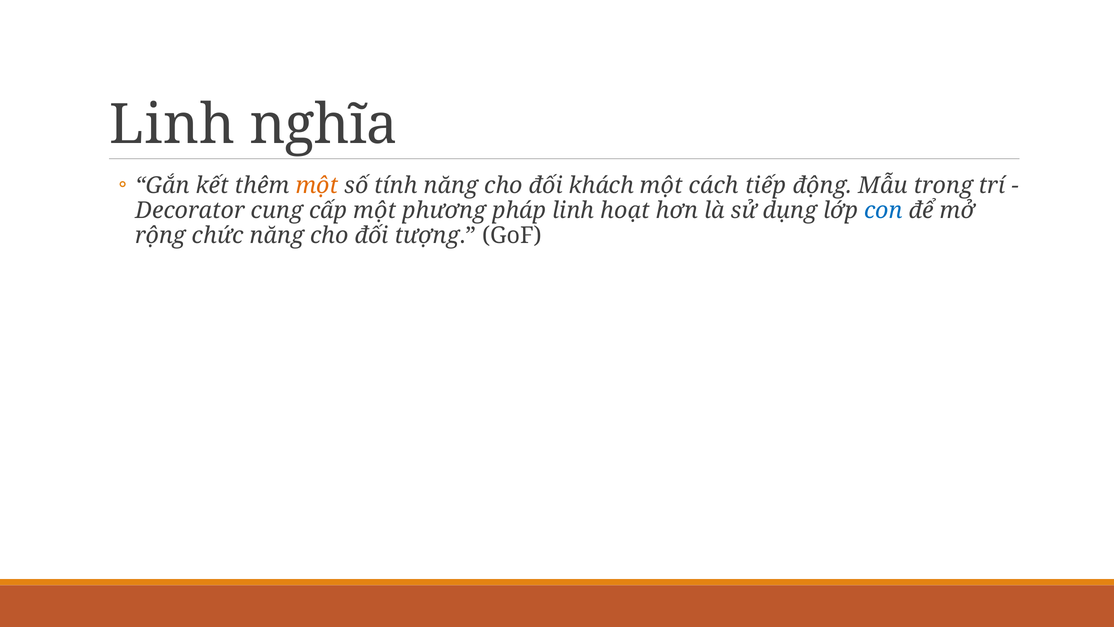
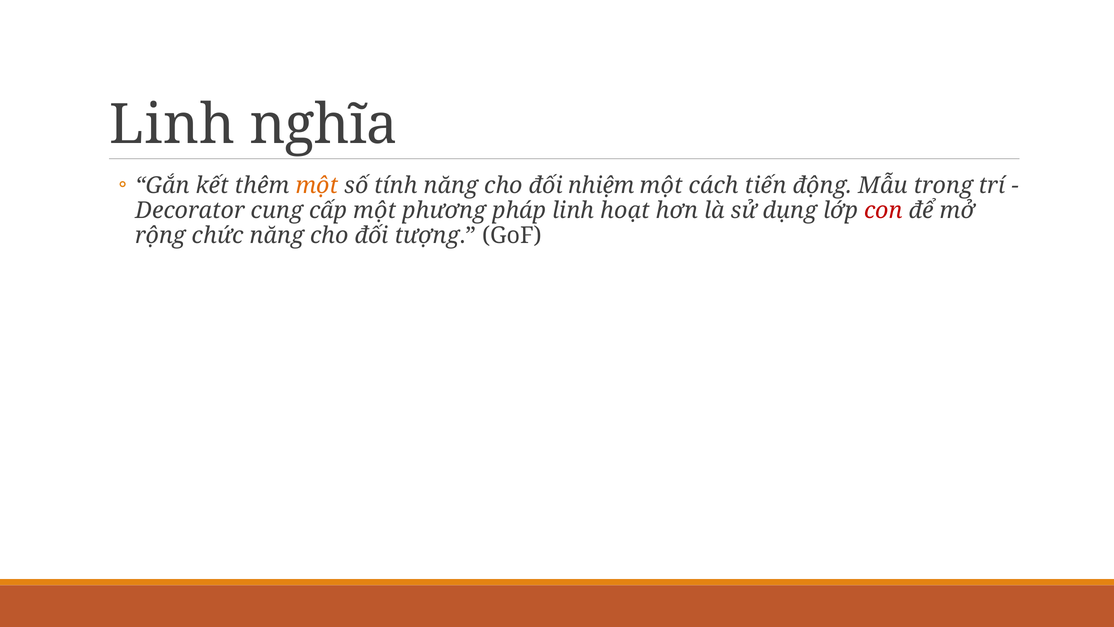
khách: khách -> nhiệm
tiếp: tiếp -> tiến
con colour: blue -> red
